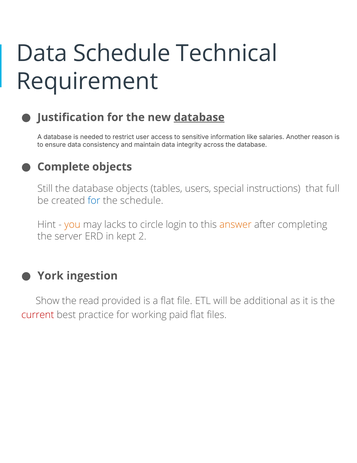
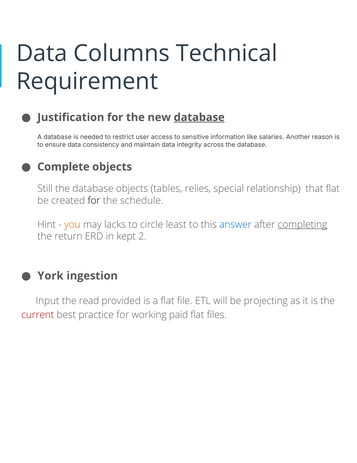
Data Schedule: Schedule -> Columns
users: users -> relies
instructions: instructions -> relationship
that full: full -> flat
for at (94, 200) colour: blue -> black
login: login -> least
answer colour: orange -> blue
completing underline: none -> present
server: server -> return
Show: Show -> Input
additional: additional -> projecting
